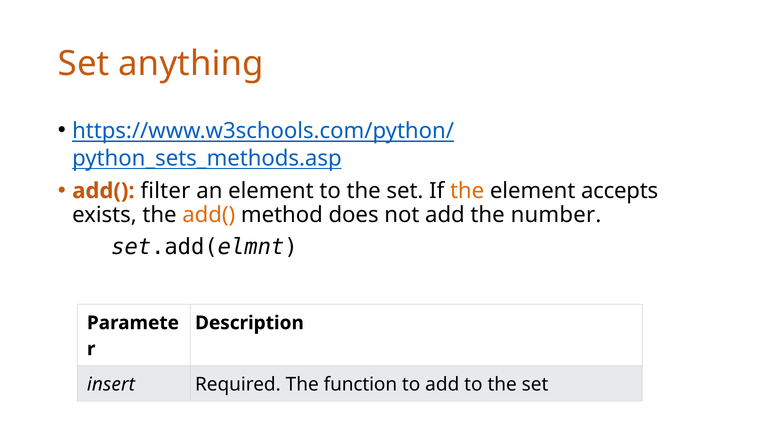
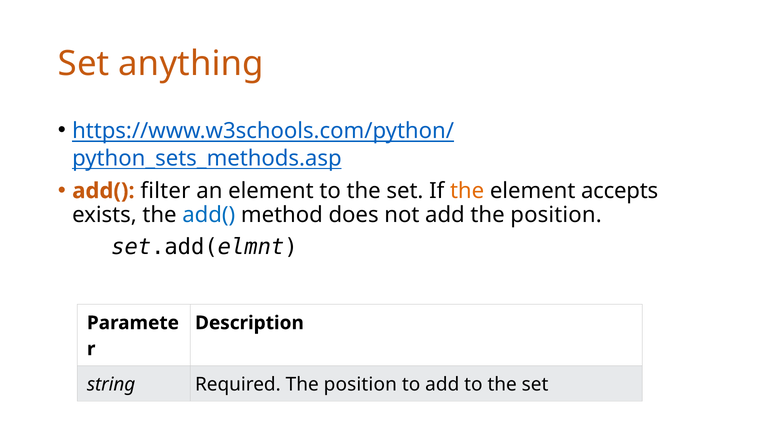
add( at (209, 215) colour: orange -> blue
add the number: number -> position
insert: insert -> string
Required The function: function -> position
